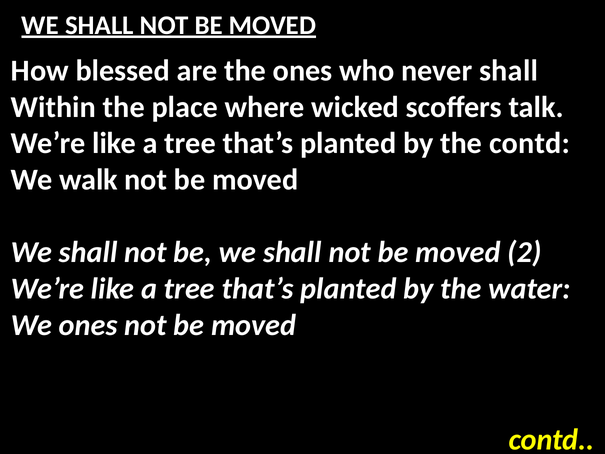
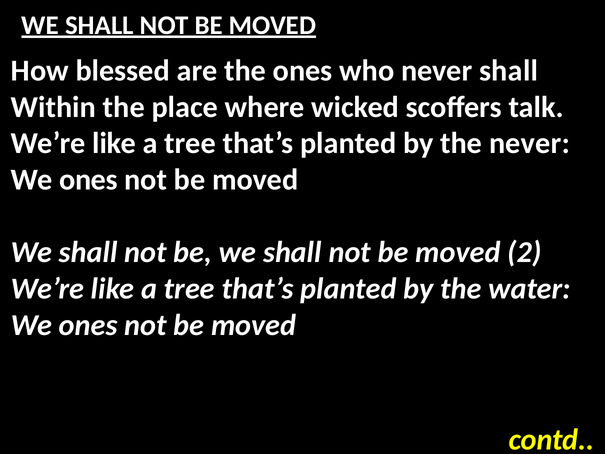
the contd: contd -> never
walk at (88, 180): walk -> ones
